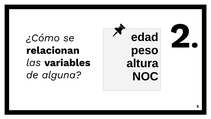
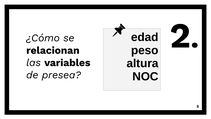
alguna: alguna -> presea
